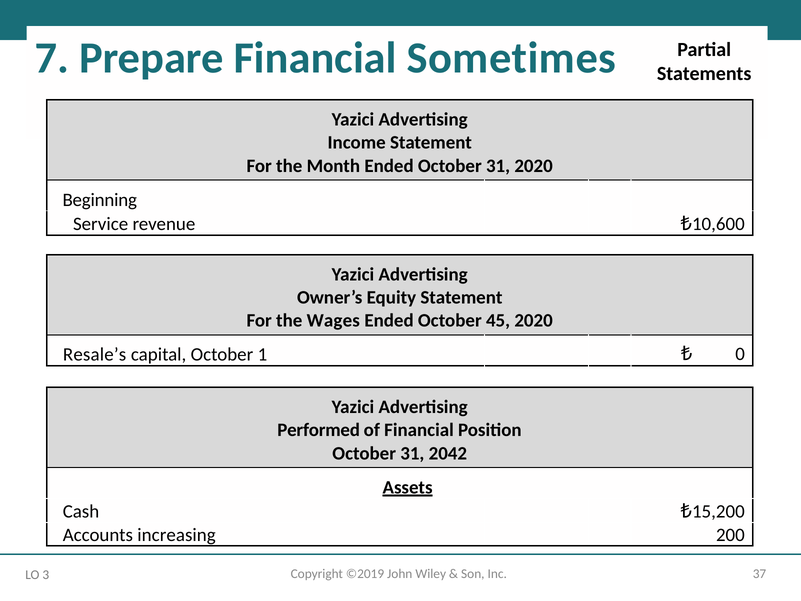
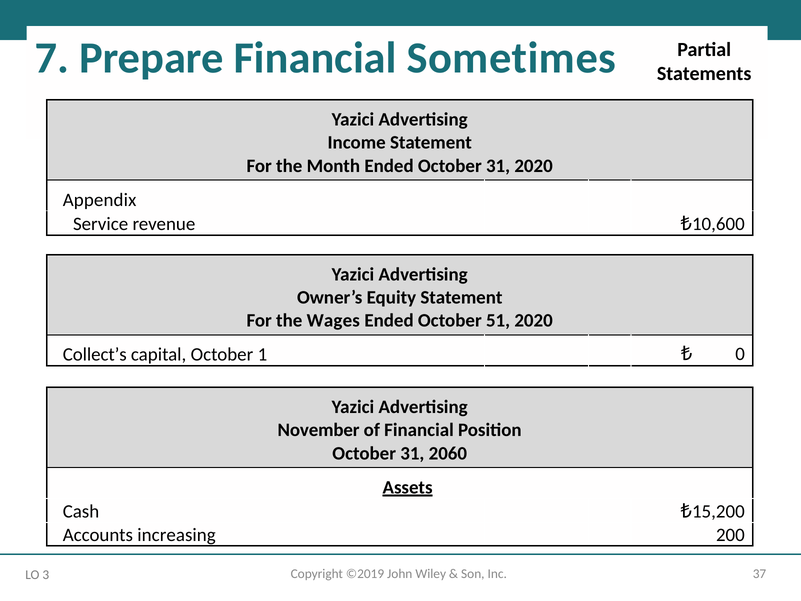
Beginning: Beginning -> Appendix
45: 45 -> 51
Resale’s: Resale’s -> Collect’s
Performed: Performed -> November
2042: 2042 -> 2060
